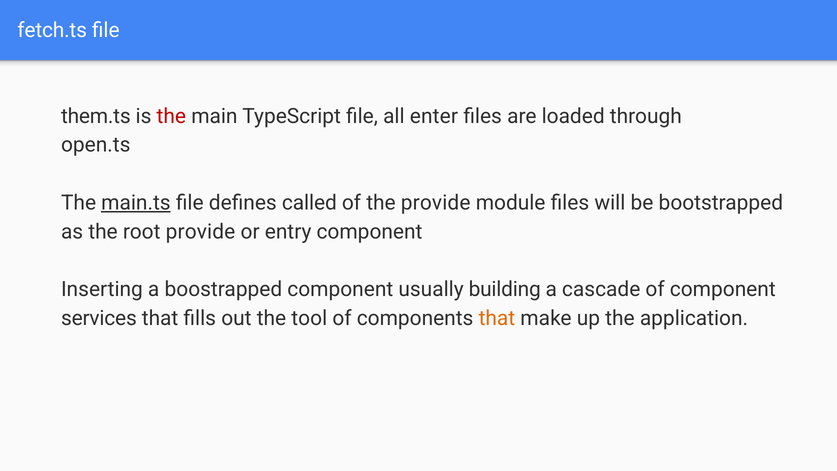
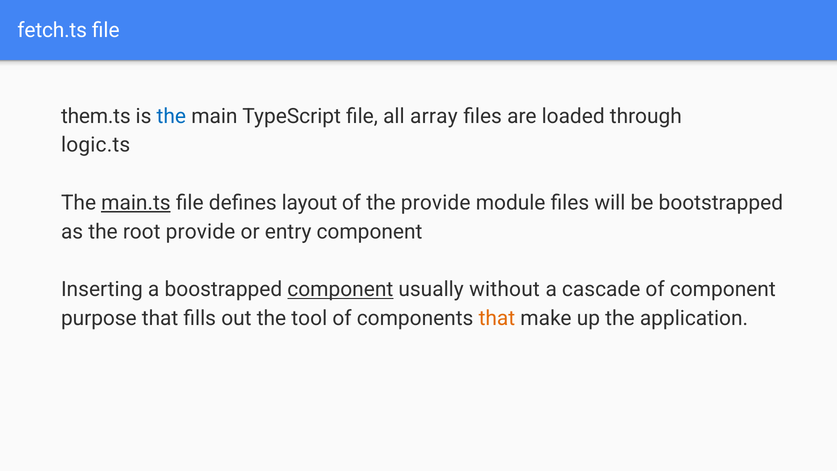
the at (171, 116) colour: red -> blue
enter: enter -> array
open.ts: open.ts -> logic.ts
called: called -> layout
component at (340, 289) underline: none -> present
building: building -> without
services: services -> purpose
